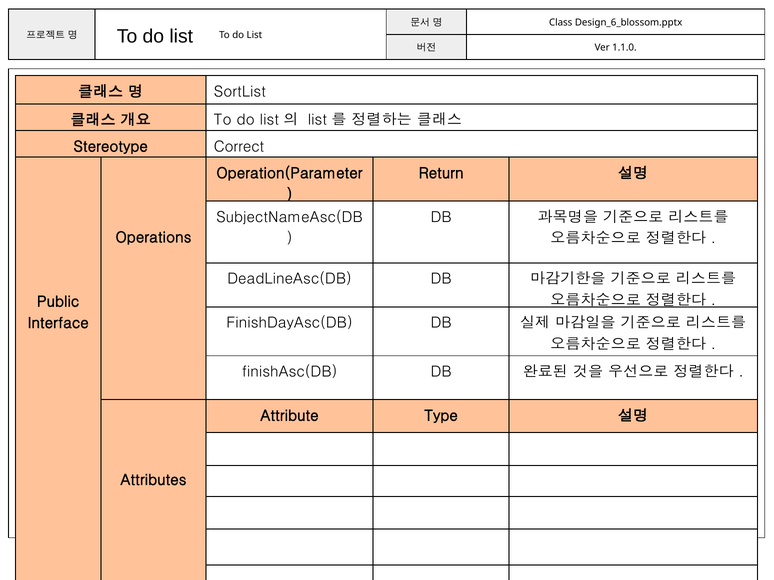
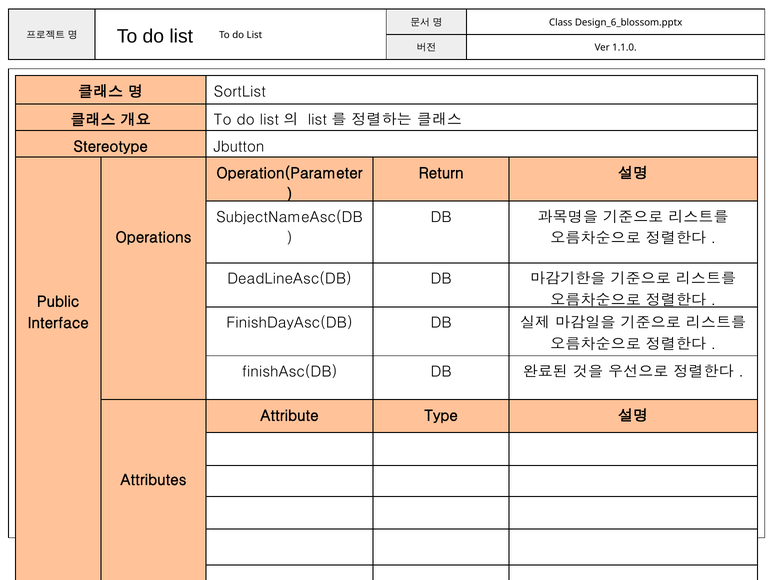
Correct: Correct -> Jbutton
